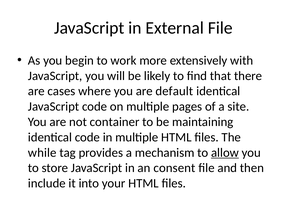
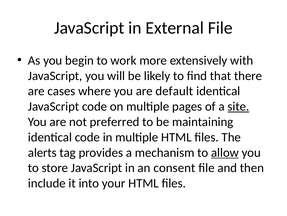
site underline: none -> present
container: container -> preferred
while: while -> alerts
